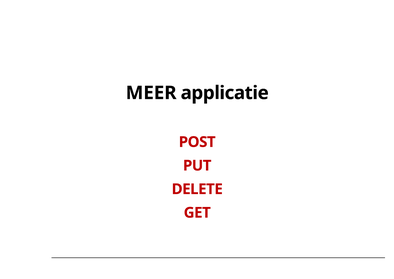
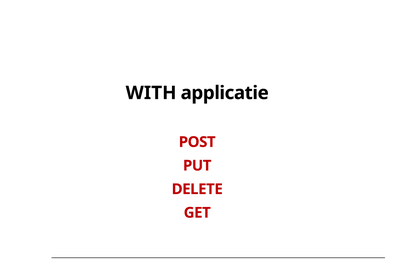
MEER: MEER -> WITH
